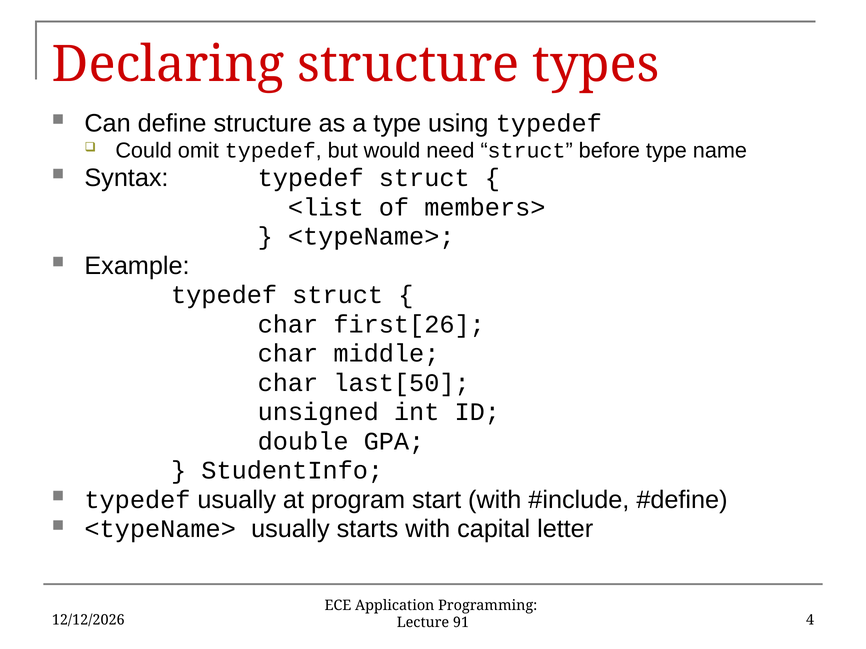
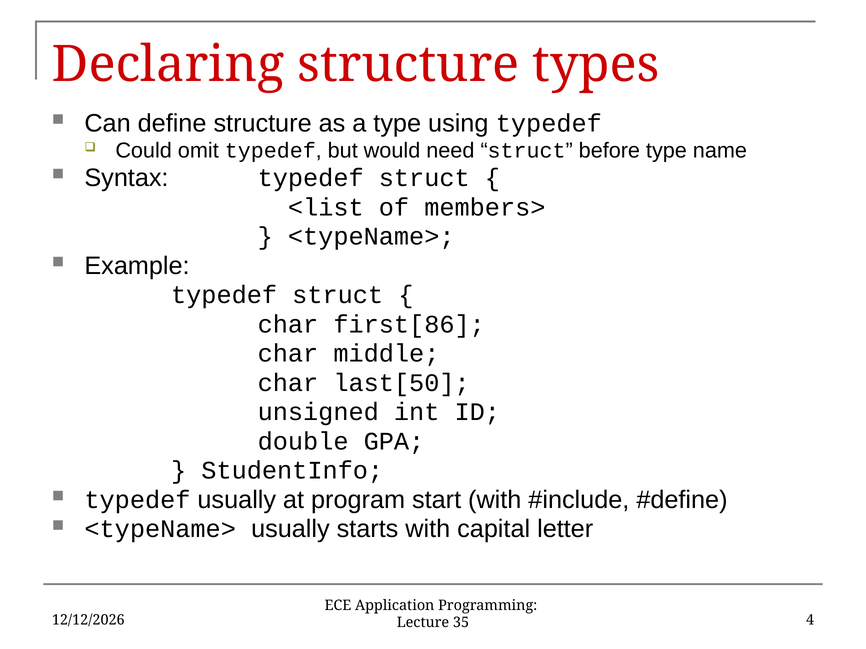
first[26: first[26 -> first[86
91: 91 -> 35
